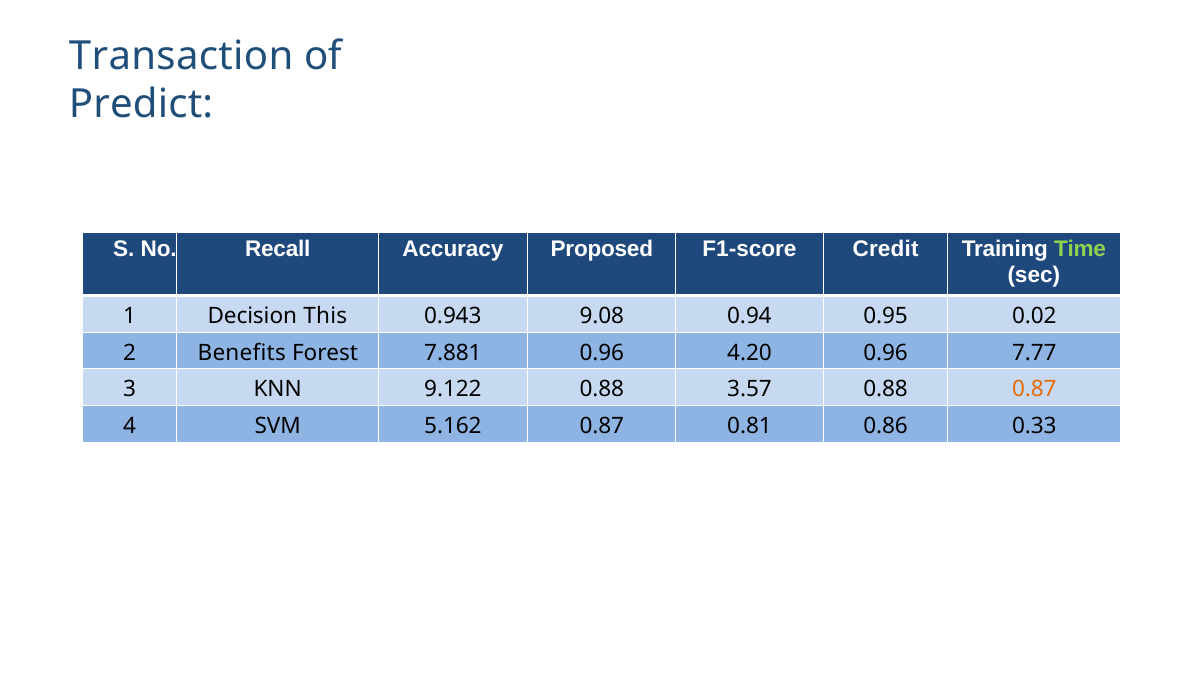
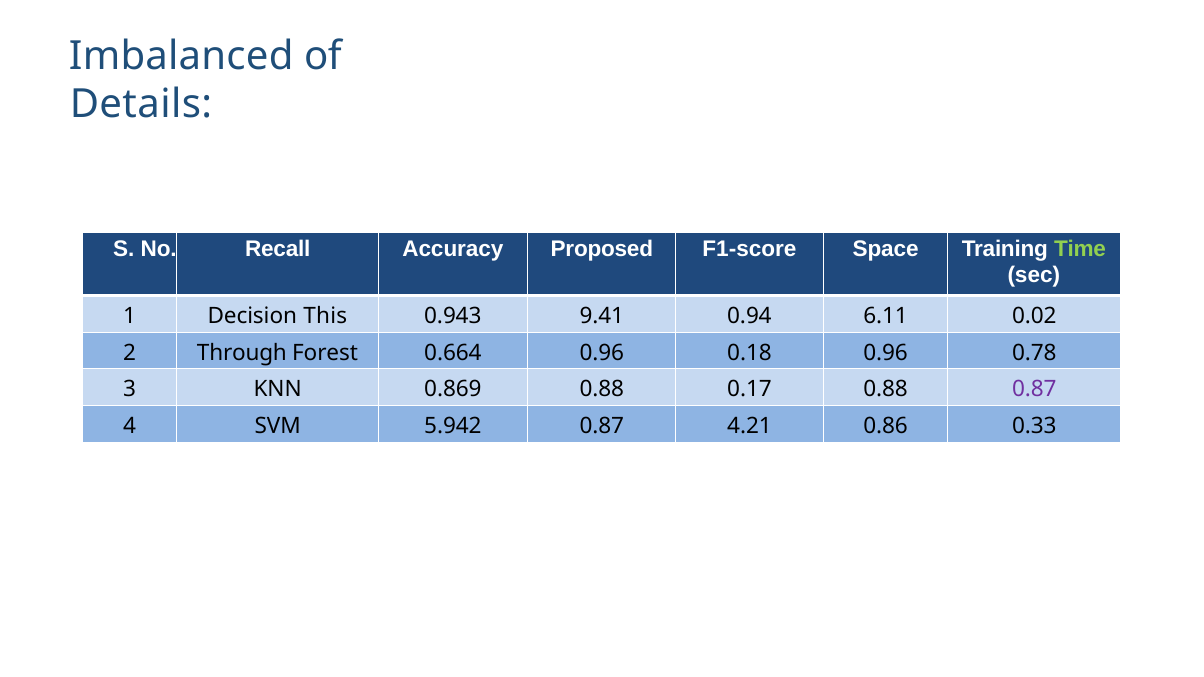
Transaction: Transaction -> Imbalanced
Predict: Predict -> Details
Credit: Credit -> Space
9.08: 9.08 -> 9.41
0.95: 0.95 -> 6.11
Benefits: Benefits -> Through
7.881: 7.881 -> 0.664
4.20: 4.20 -> 0.18
7.77: 7.77 -> 0.78
9.122: 9.122 -> 0.869
3.57: 3.57 -> 0.17
0.87 at (1034, 390) colour: orange -> purple
5.162: 5.162 -> 5.942
0.81: 0.81 -> 4.21
